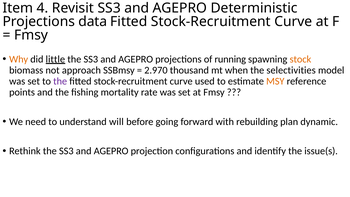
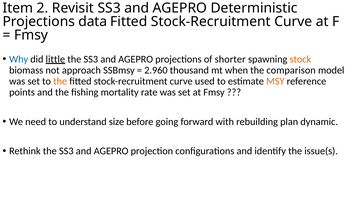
4: 4 -> 2
Why colour: orange -> blue
running: running -> shorter
2.970: 2.970 -> 2.960
selectivities: selectivities -> comparison
the at (60, 81) colour: purple -> orange
will: will -> size
